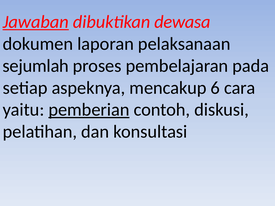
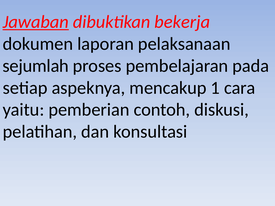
dewasa: dewasa -> bekerja
6: 6 -> 1
pemberian underline: present -> none
